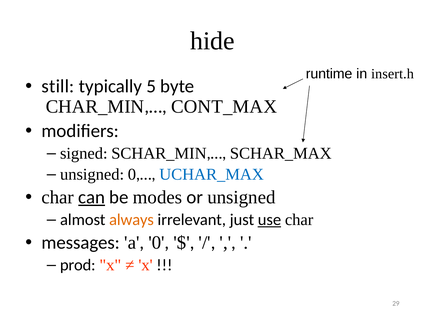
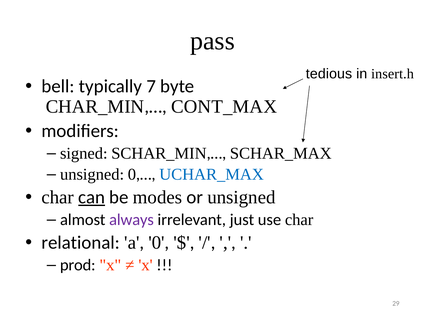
hide: hide -> pass
runtime: runtime -> tedious
still: still -> bell
5: 5 -> 7
always colour: orange -> purple
use underline: present -> none
messages: messages -> relational
